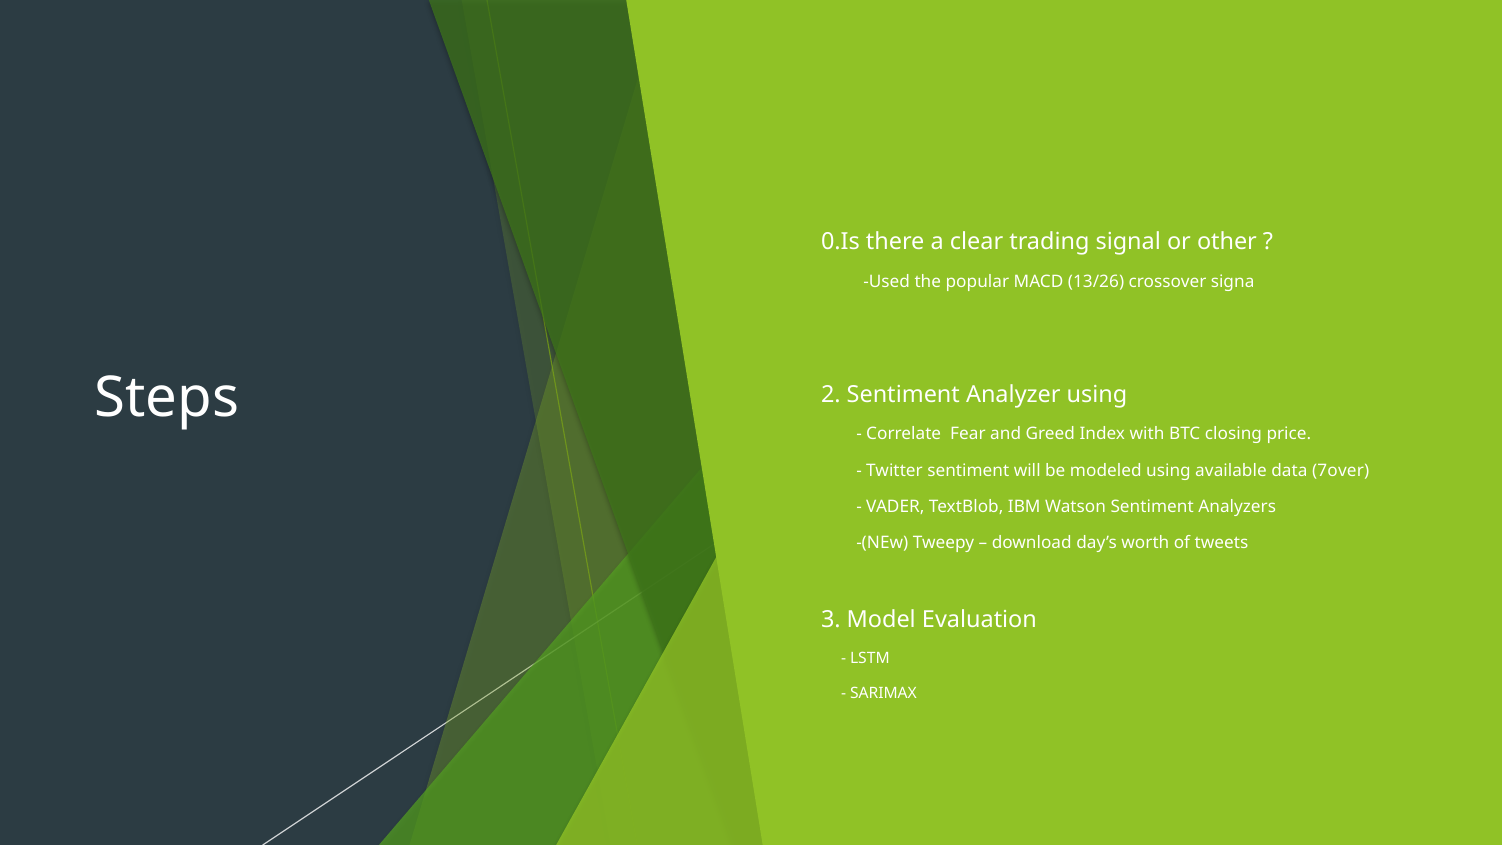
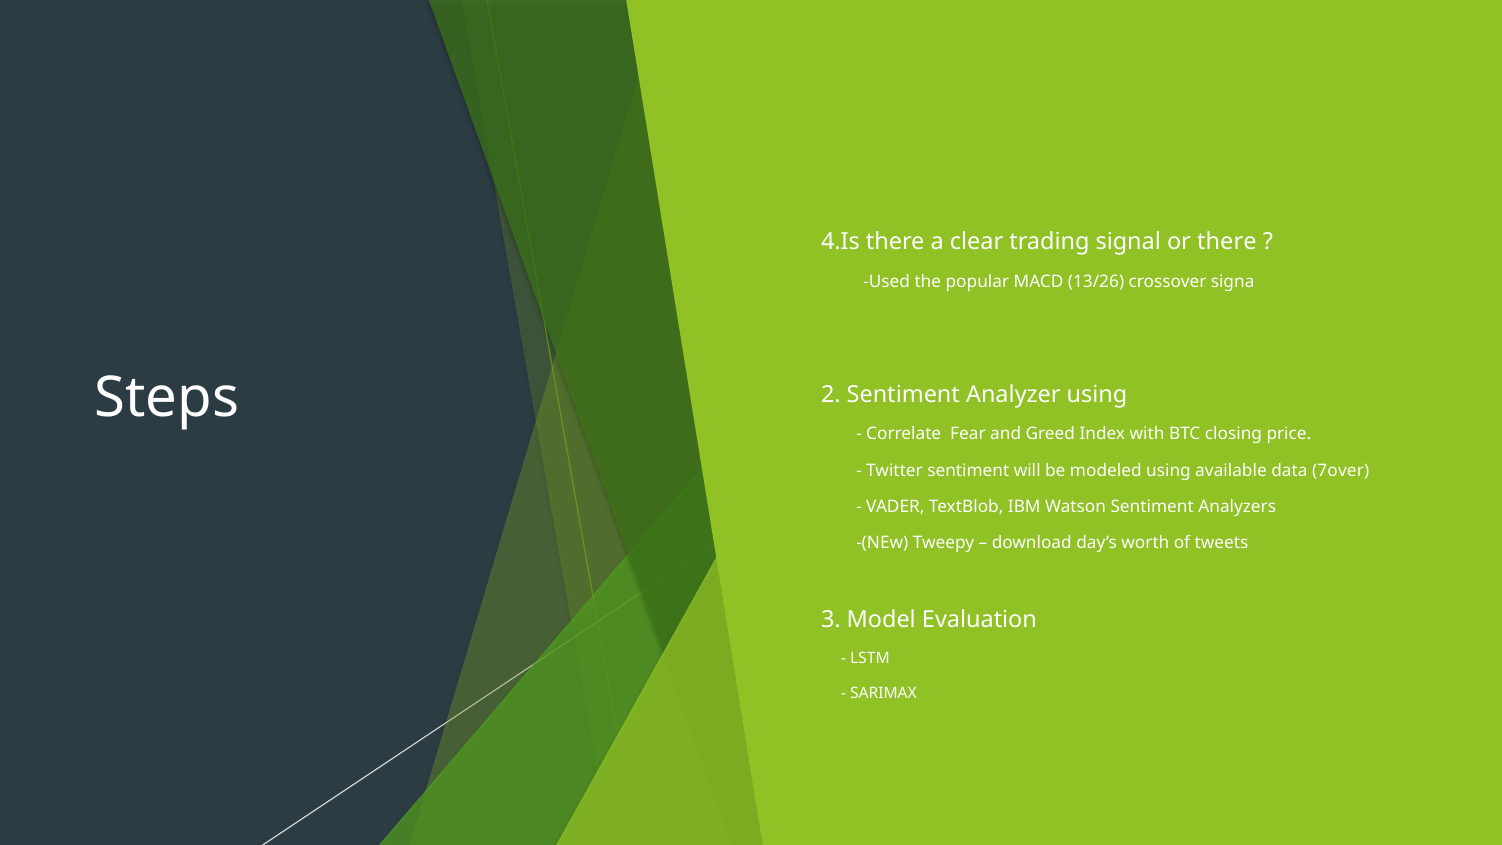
0.Is: 0.Is -> 4.Is
or other: other -> there
